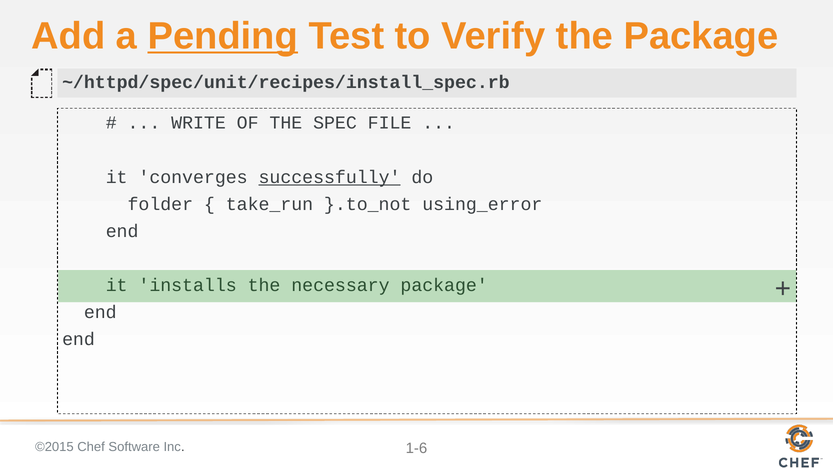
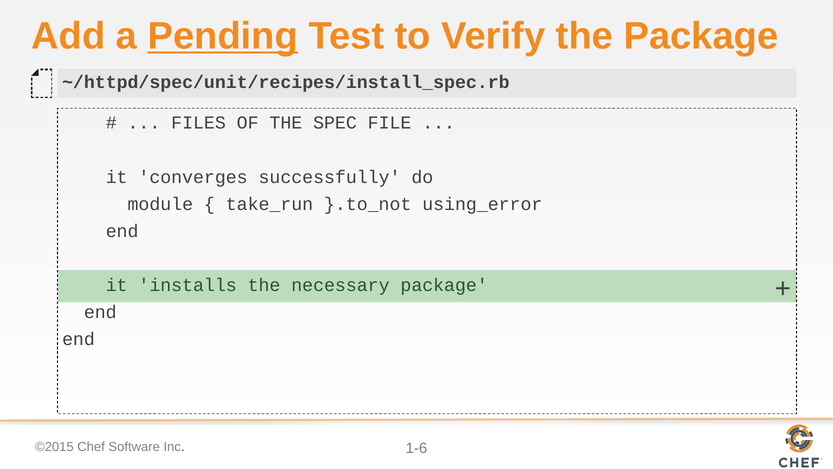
WRITE: WRITE -> FILES
successfully underline: present -> none
folder: folder -> module
